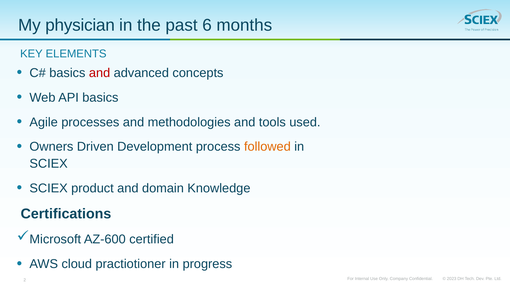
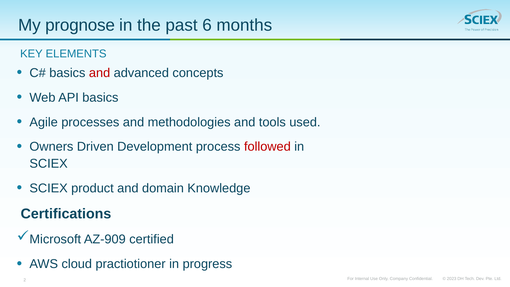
physician: physician -> prognose
followed colour: orange -> red
AZ-600: AZ-600 -> AZ-909
